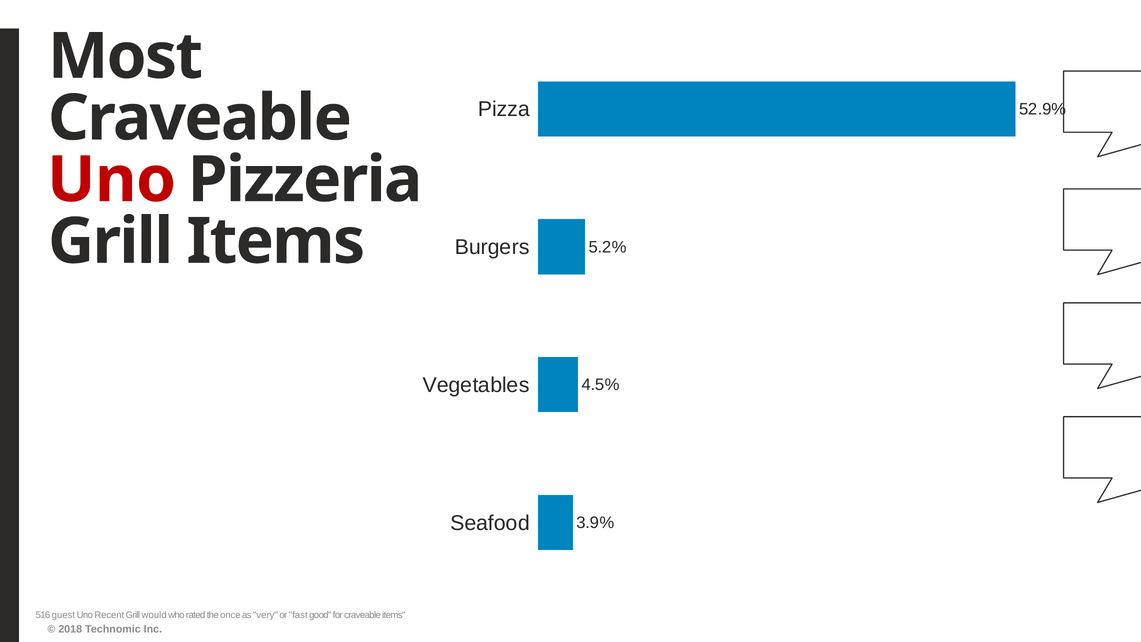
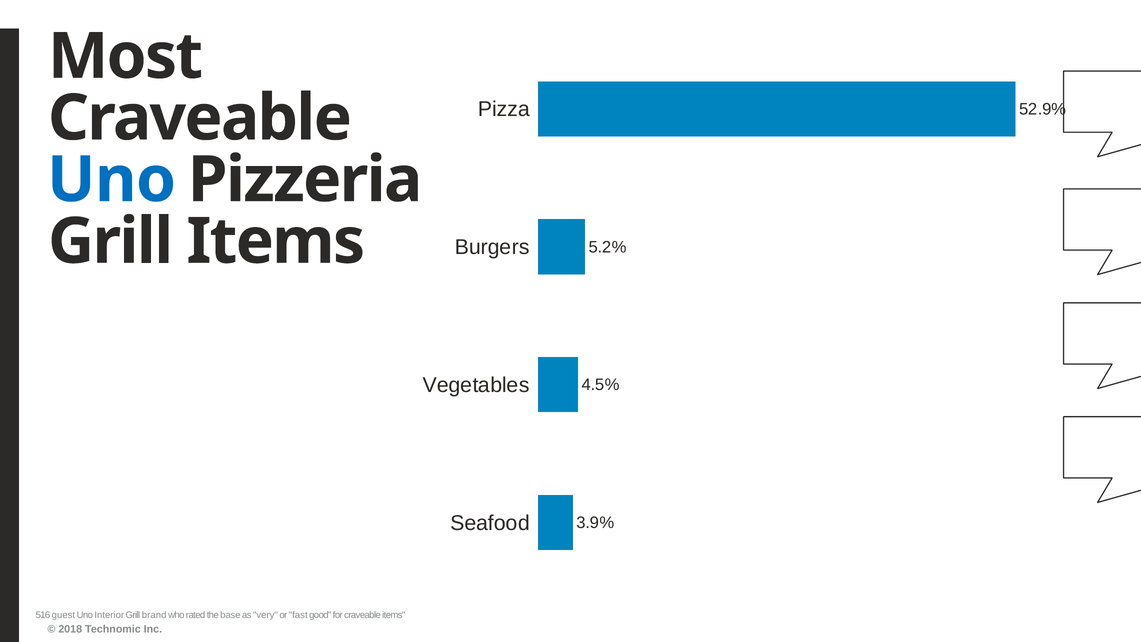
Uno at (112, 180) colour: red -> blue
Recent: Recent -> Interior
would: would -> brand
once: once -> base
